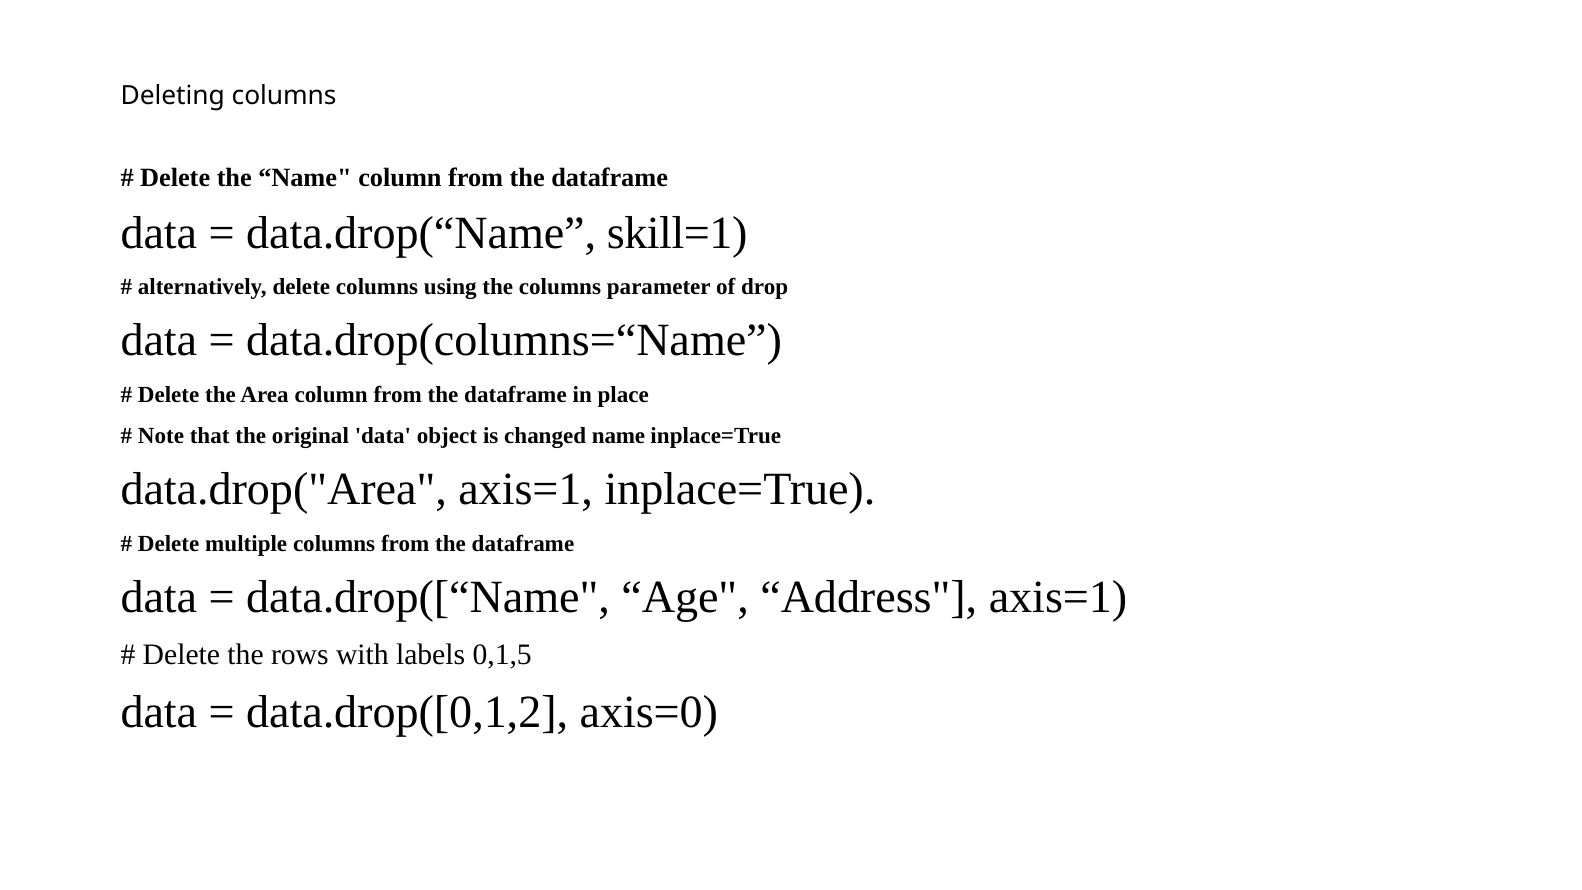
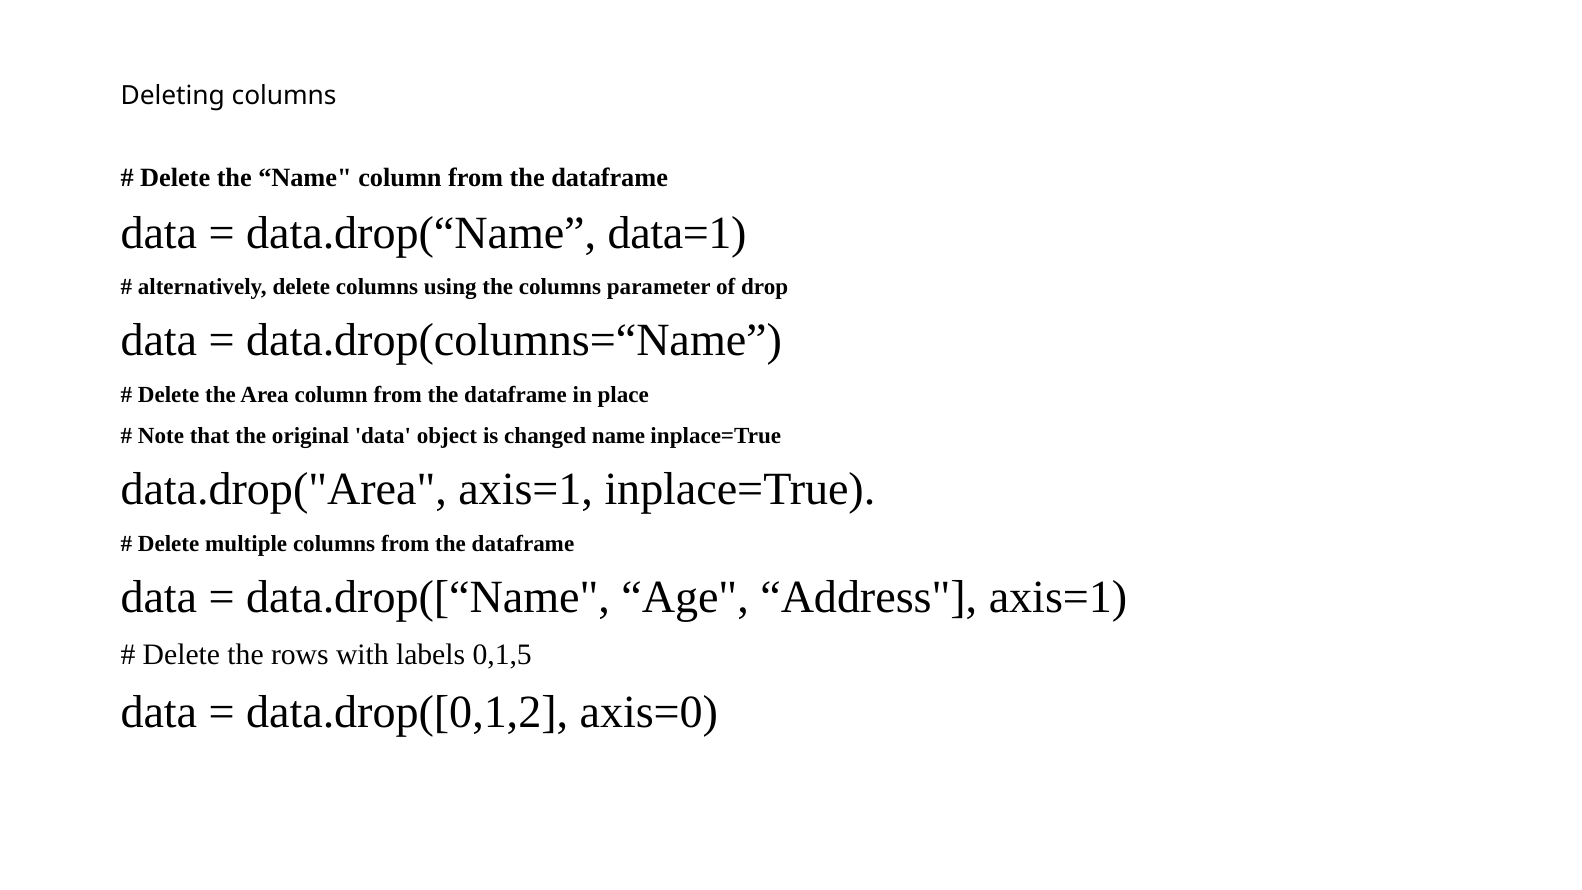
skill=1: skill=1 -> data=1
